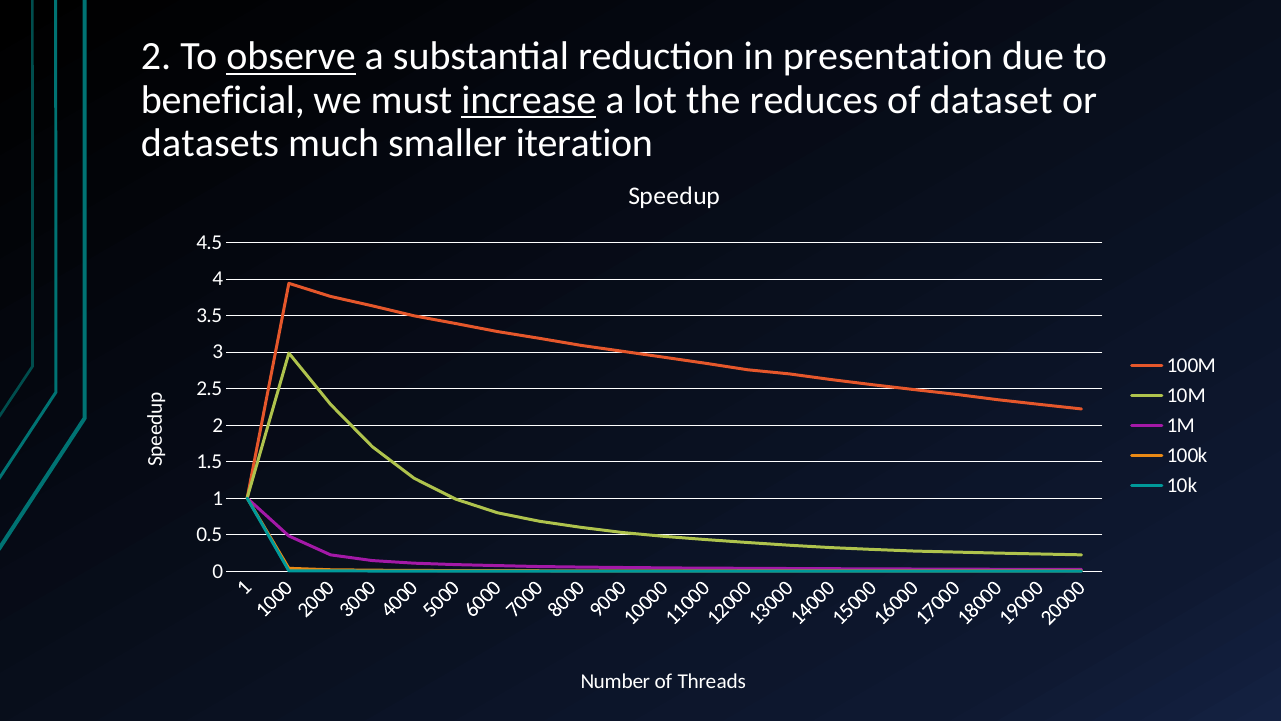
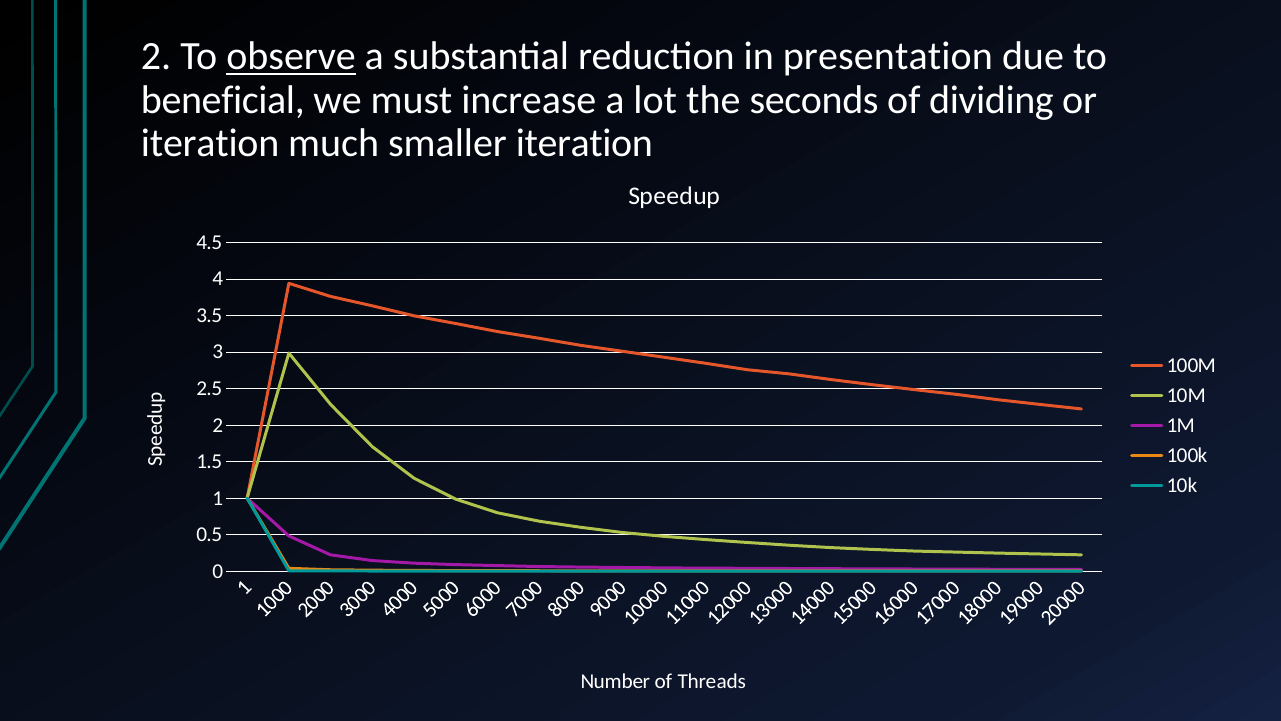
increase underline: present -> none
reduces: reduces -> seconds
dataset: dataset -> dividing
datasets at (210, 143): datasets -> iteration
